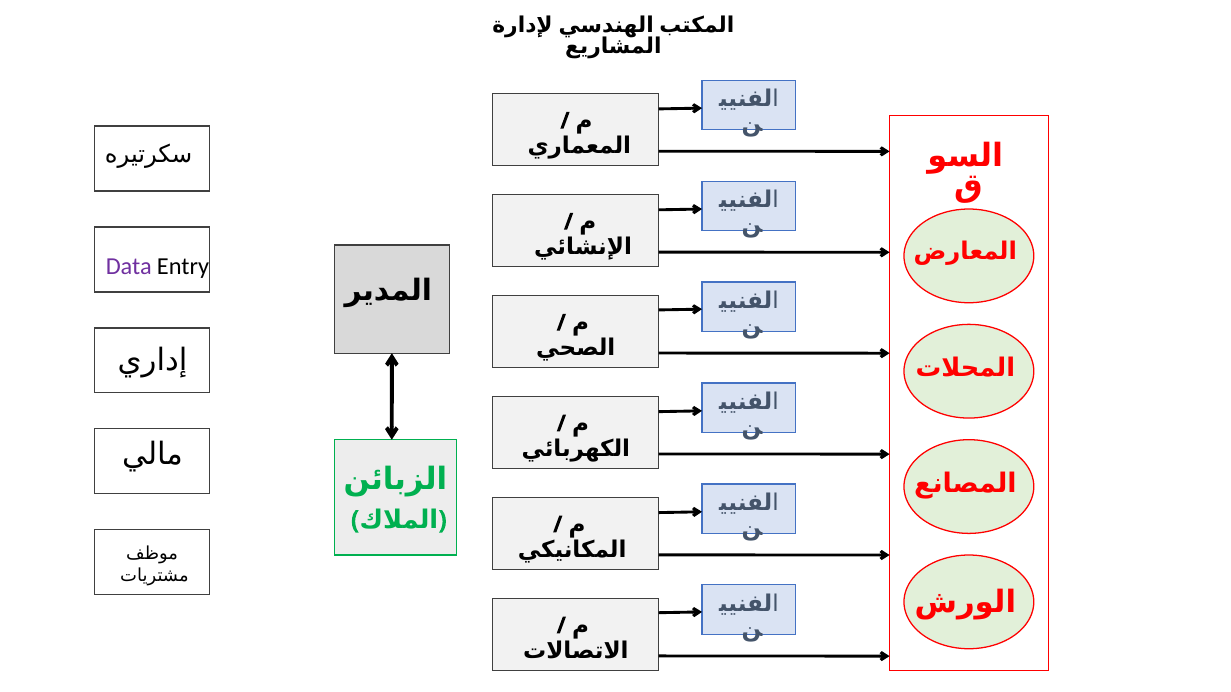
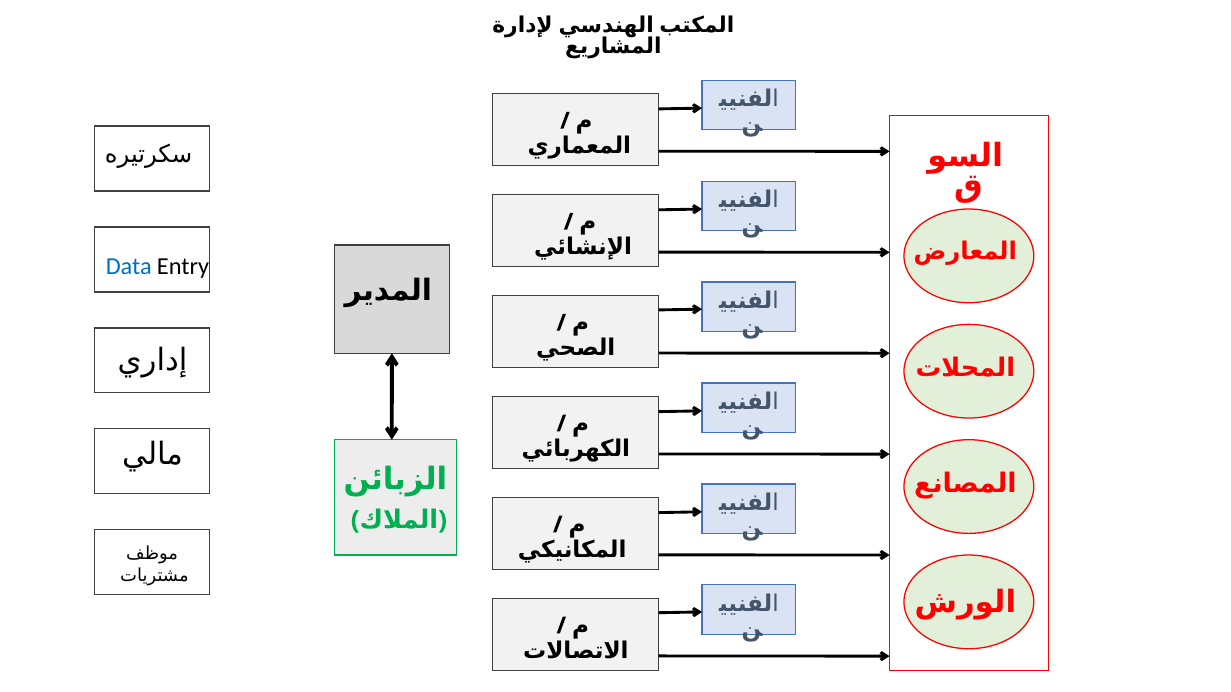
Data colour: purple -> blue
